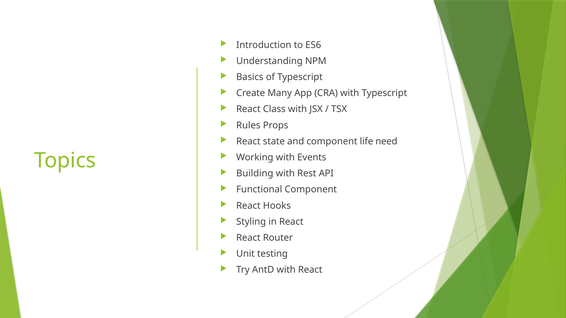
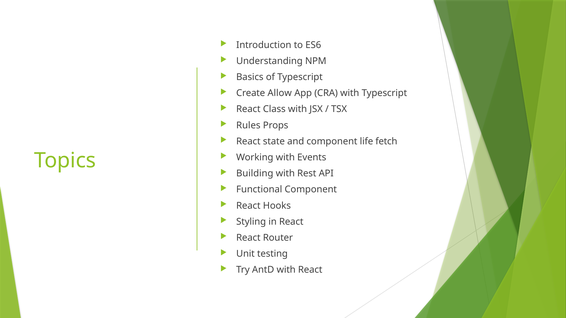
Many: Many -> Allow
need: need -> fetch
